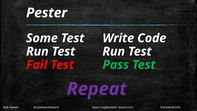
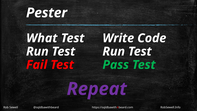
Some: Some -> What
